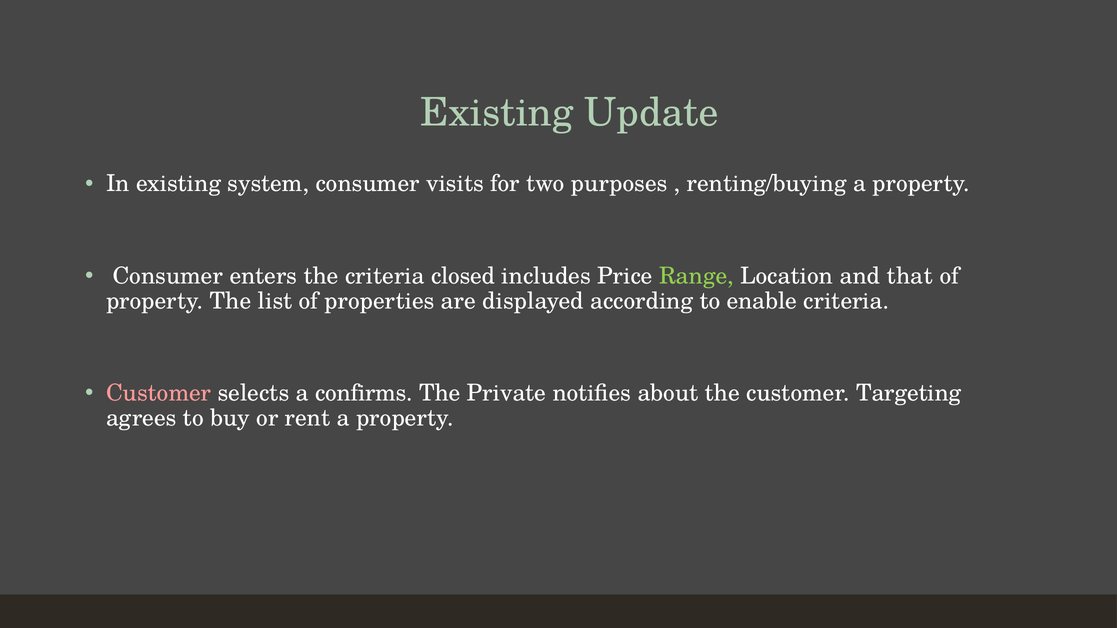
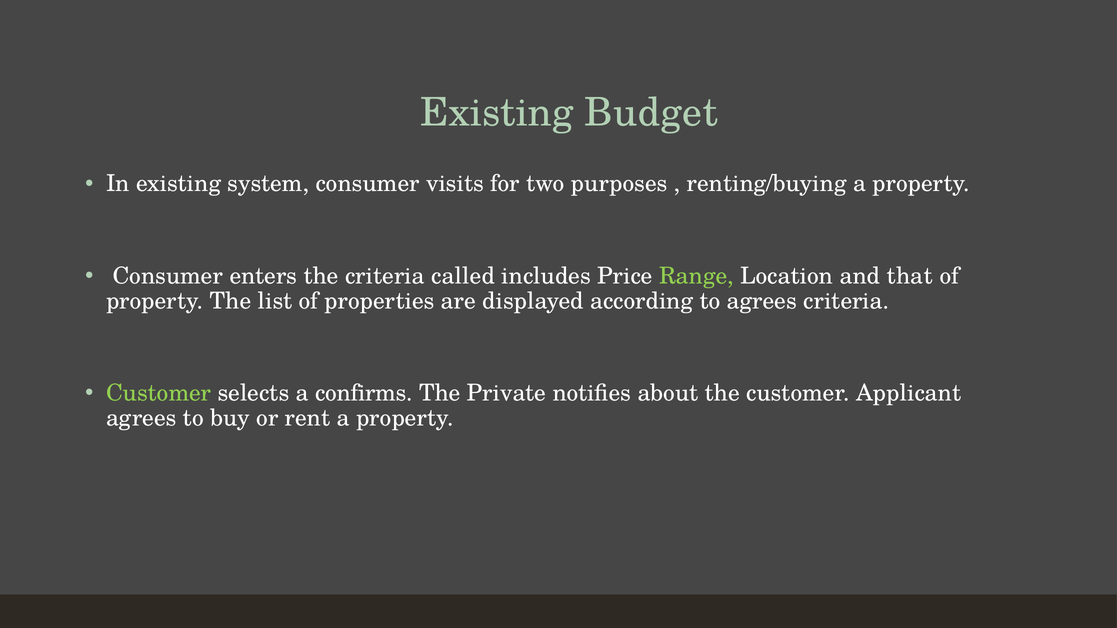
Update: Update -> Budget
closed: closed -> called
to enable: enable -> agrees
Customer at (159, 393) colour: pink -> light green
Targeting: Targeting -> Applicant
